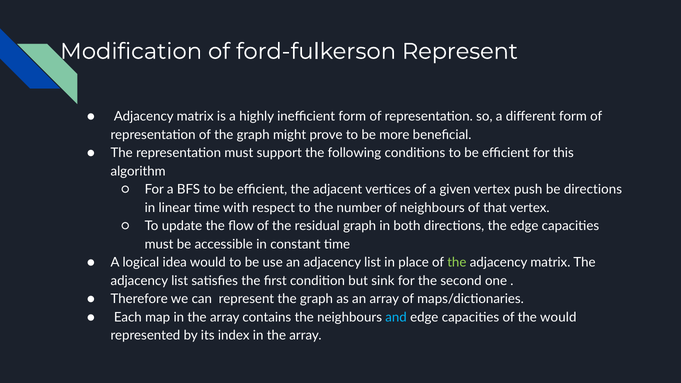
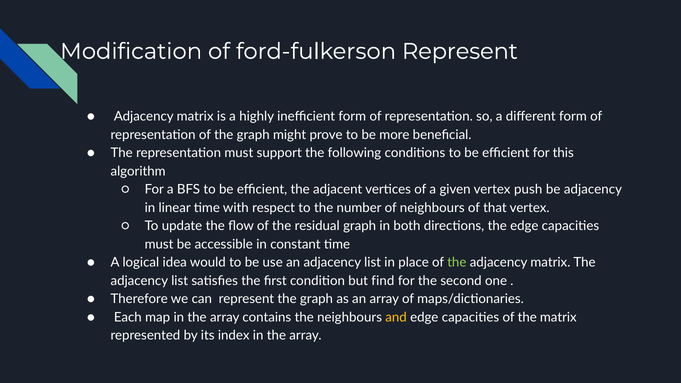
be directions: directions -> adjacency
sink: sink -> find
and colour: light blue -> yellow
the would: would -> matrix
